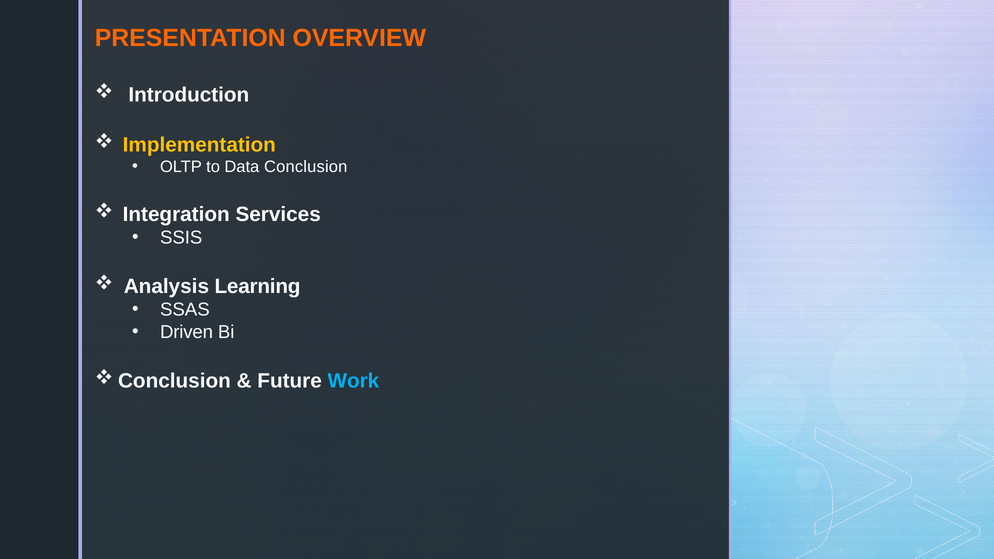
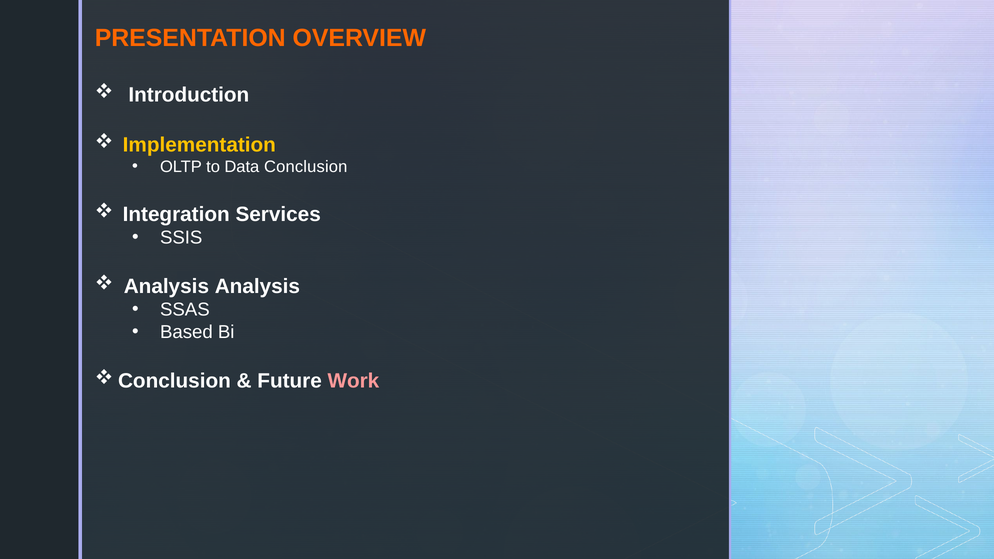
Learning at (257, 286): Learning -> Analysis
Driven: Driven -> Based
Work colour: light blue -> pink
